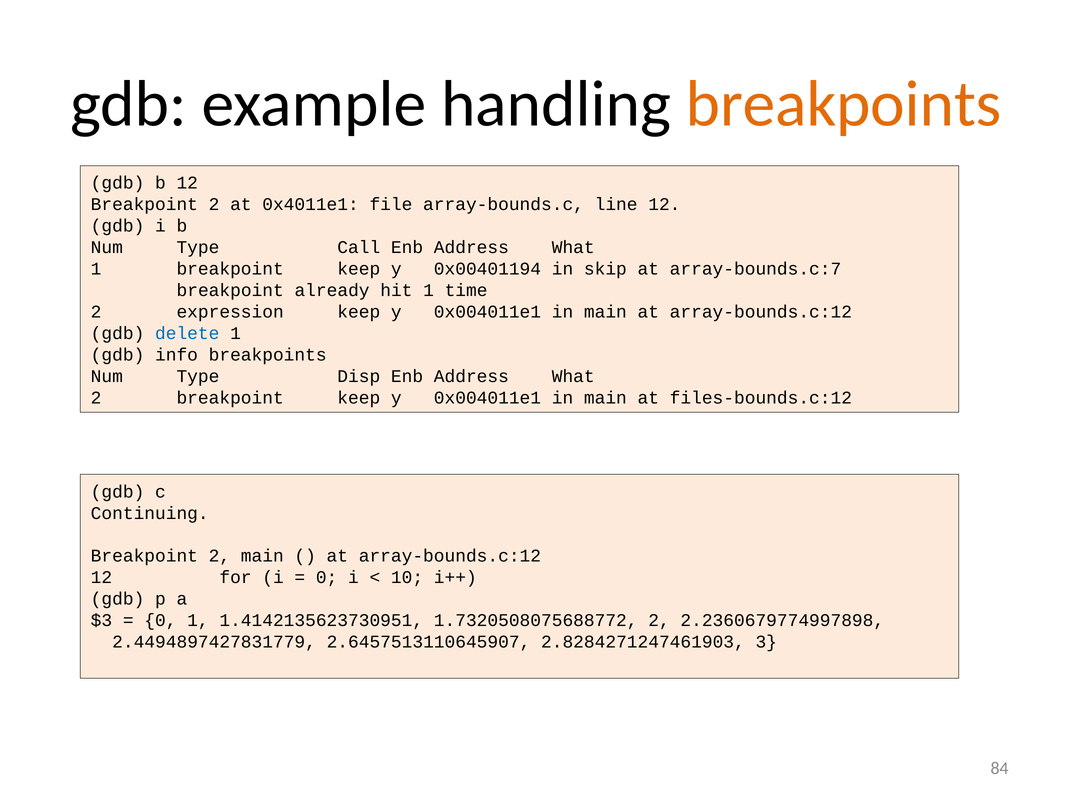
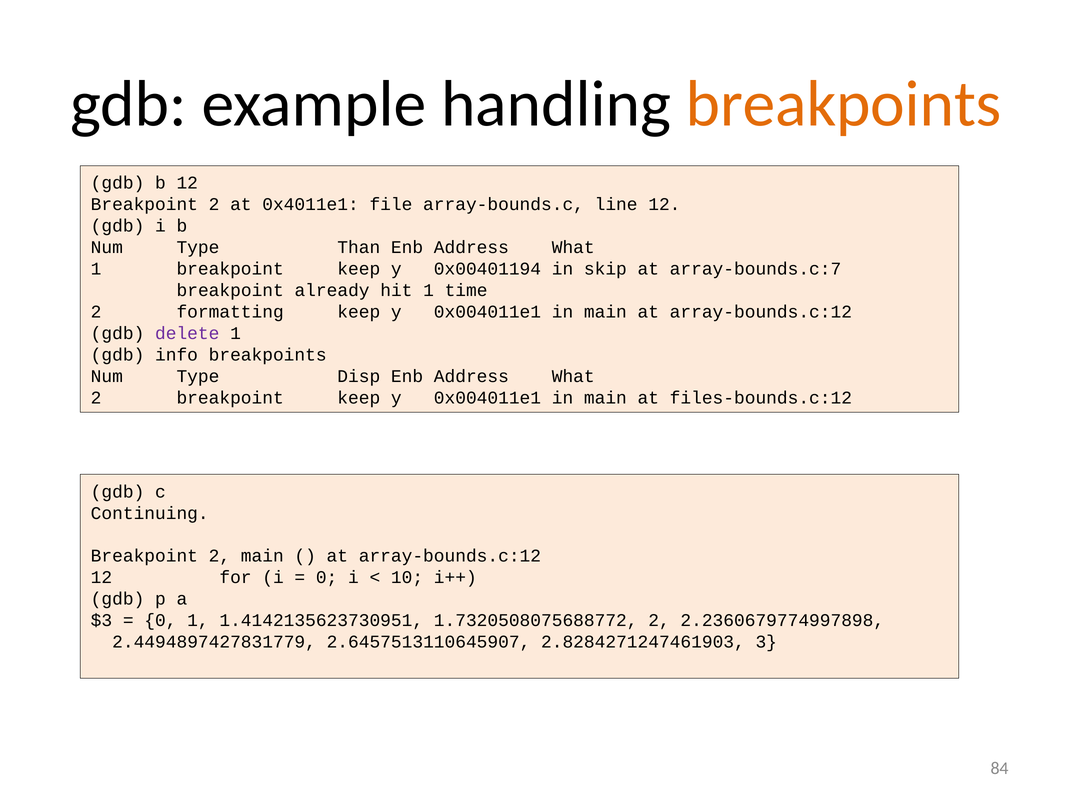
Call: Call -> Than
expression: expression -> formatting
delete colour: blue -> purple
